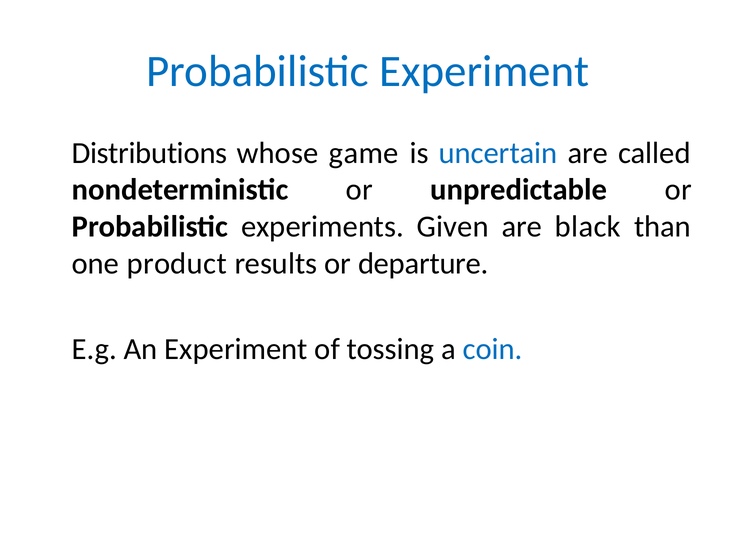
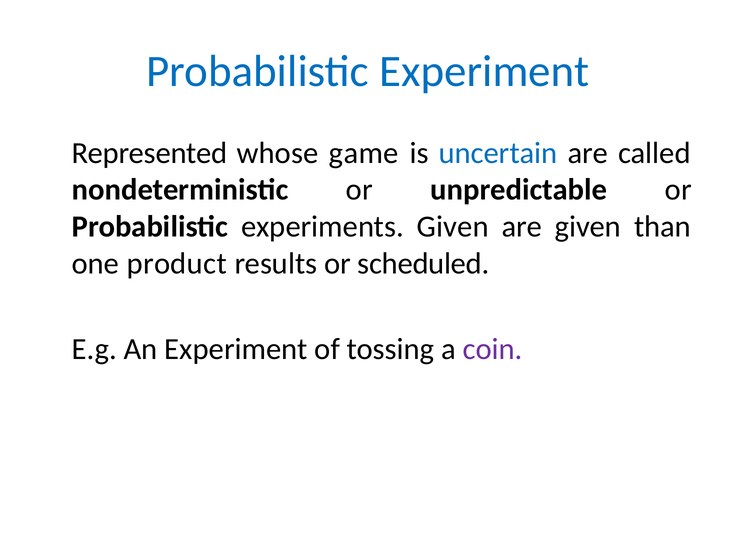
Distributions: Distributions -> Represented
are black: black -> given
departure: departure -> scheduled
coin colour: blue -> purple
